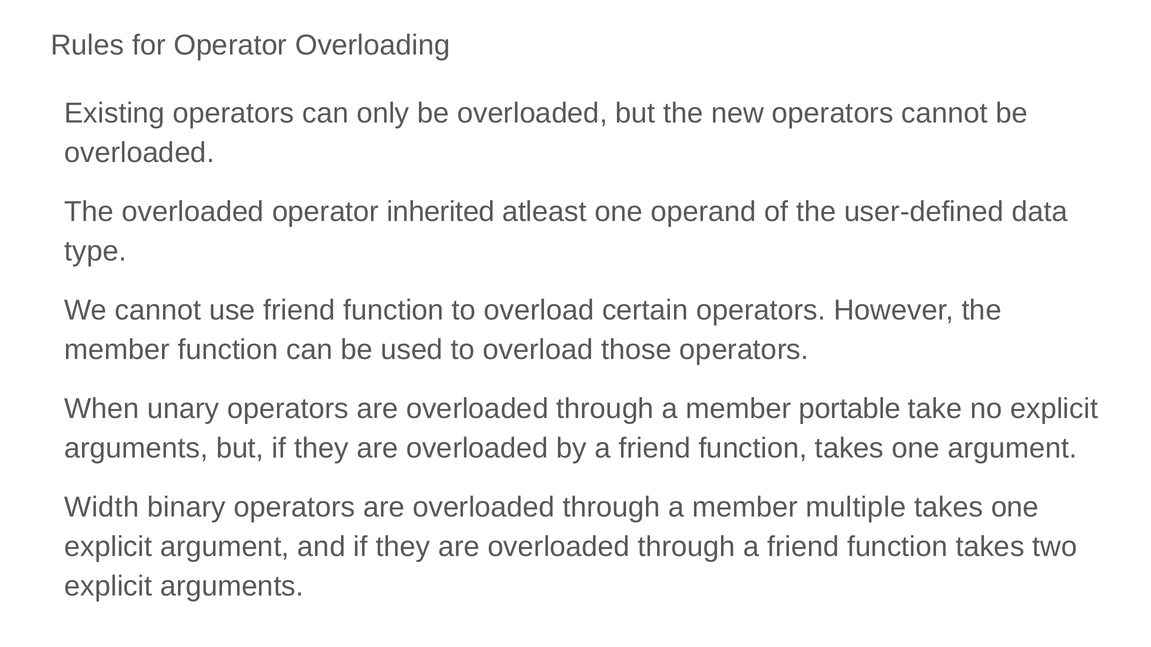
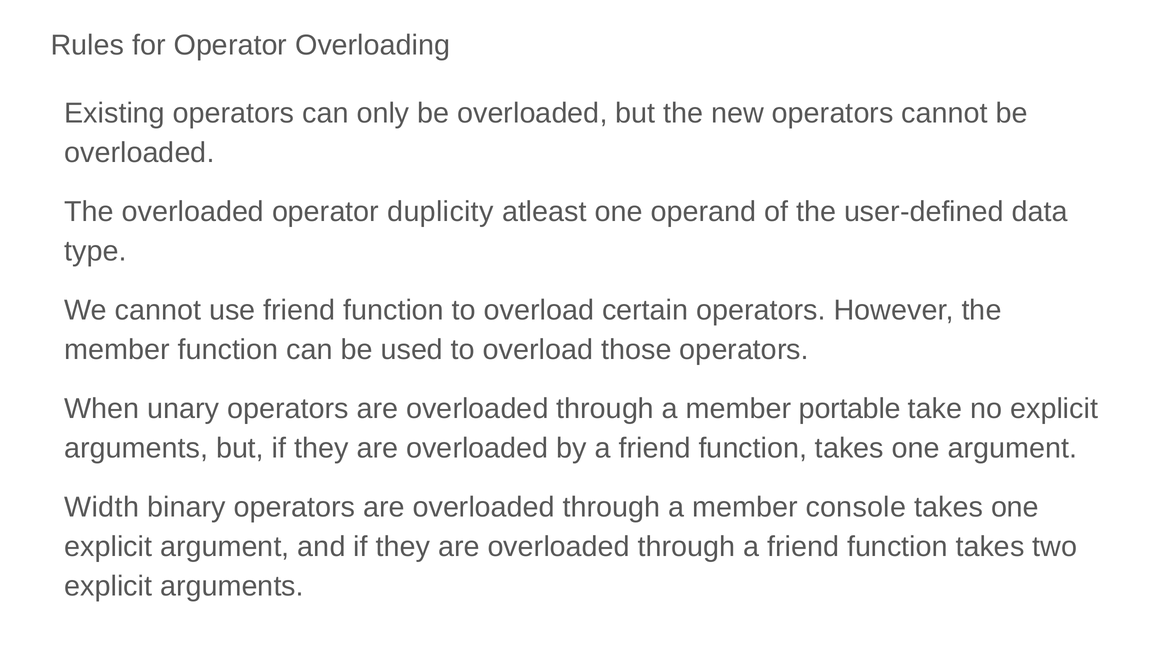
inherited: inherited -> duplicity
multiple: multiple -> console
